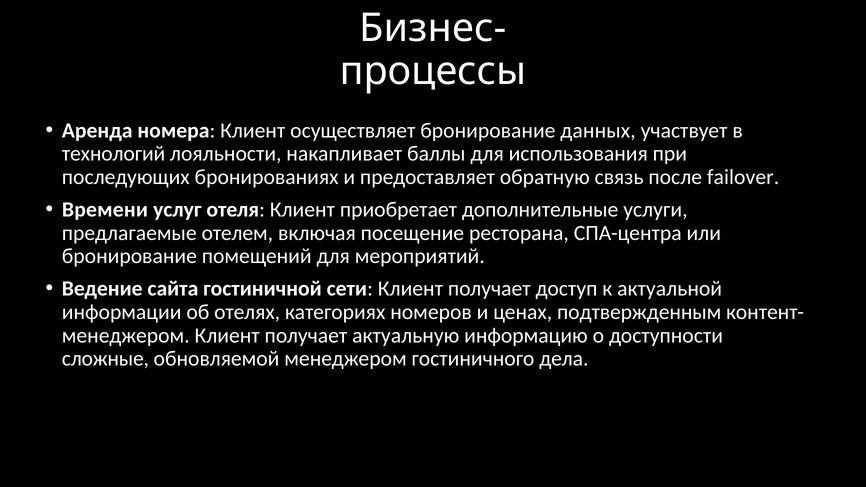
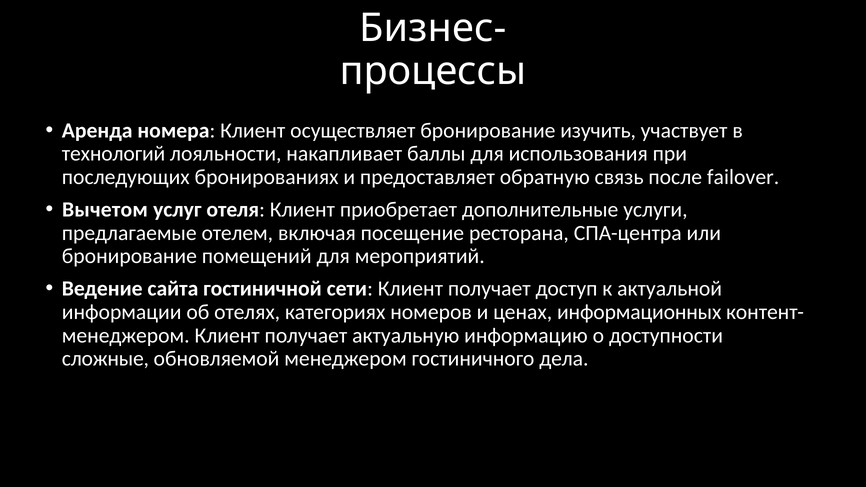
данных: данных -> изучить
Времени: Времени -> Вычетом
подтвержденным: подтвержденным -> информационных
